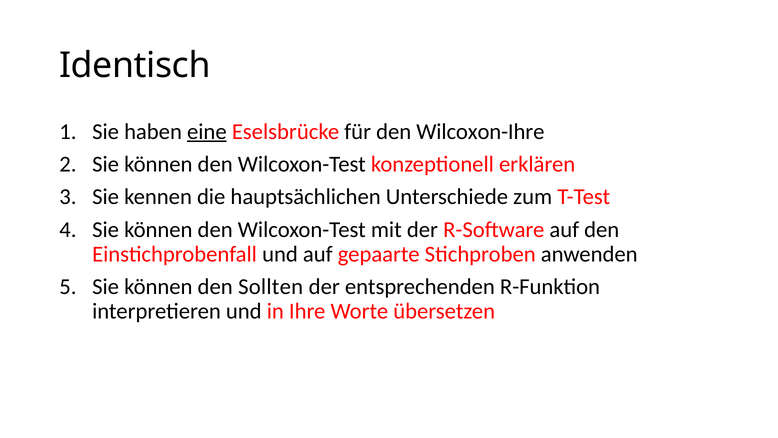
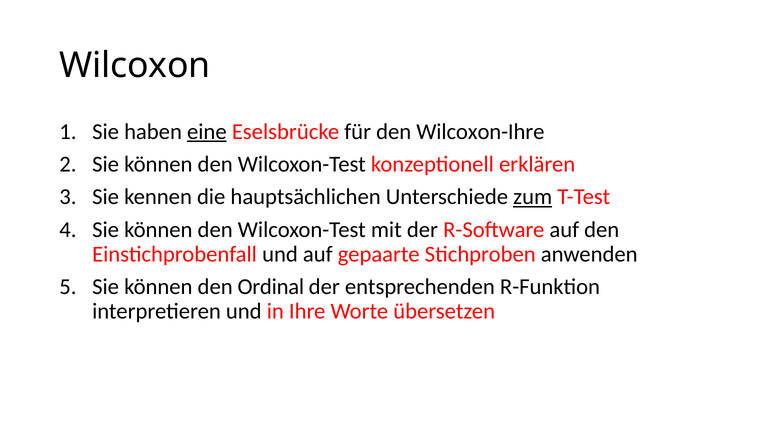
Identisch: Identisch -> Wilcoxon
zum underline: none -> present
Sollten: Sollten -> Ordinal
